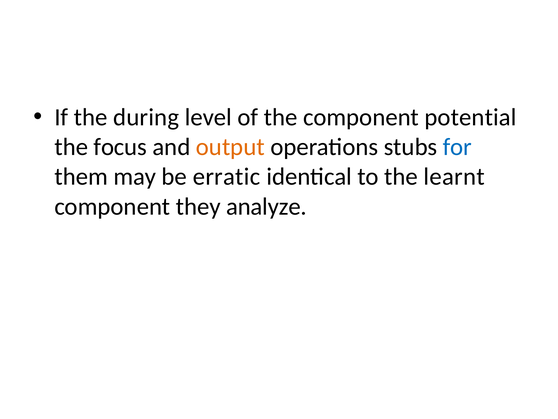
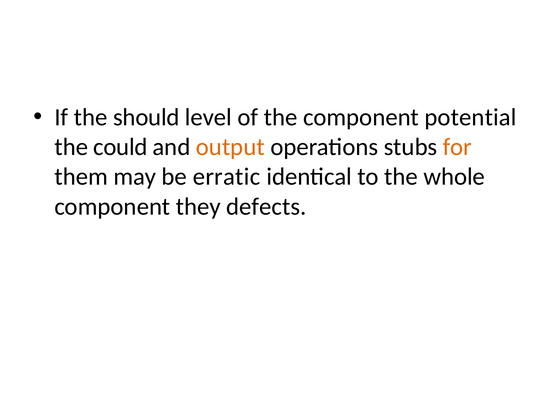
during: during -> should
focus: focus -> could
for colour: blue -> orange
learnt: learnt -> whole
analyze: analyze -> defects
